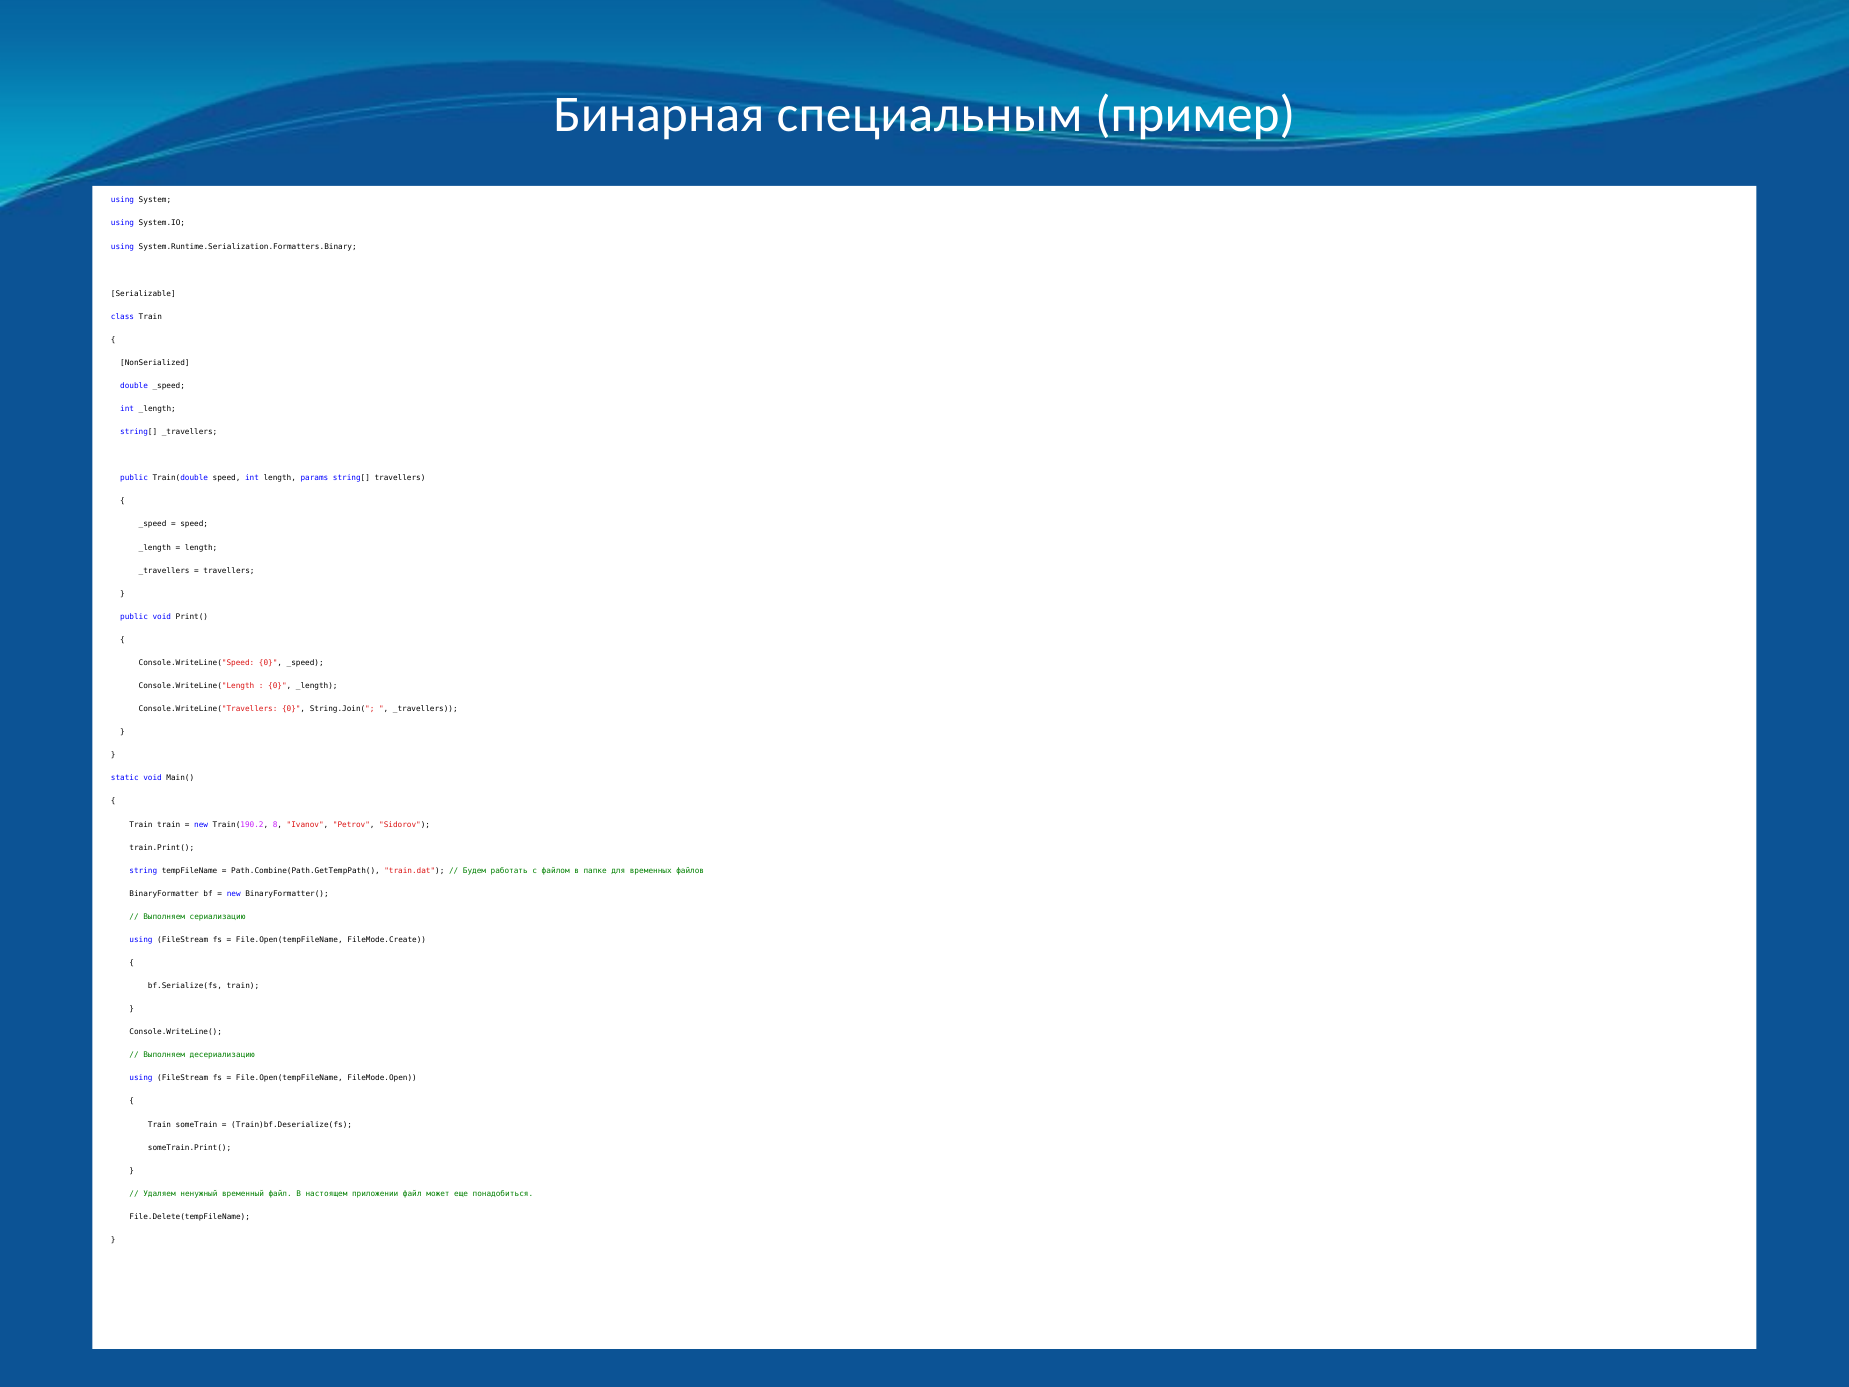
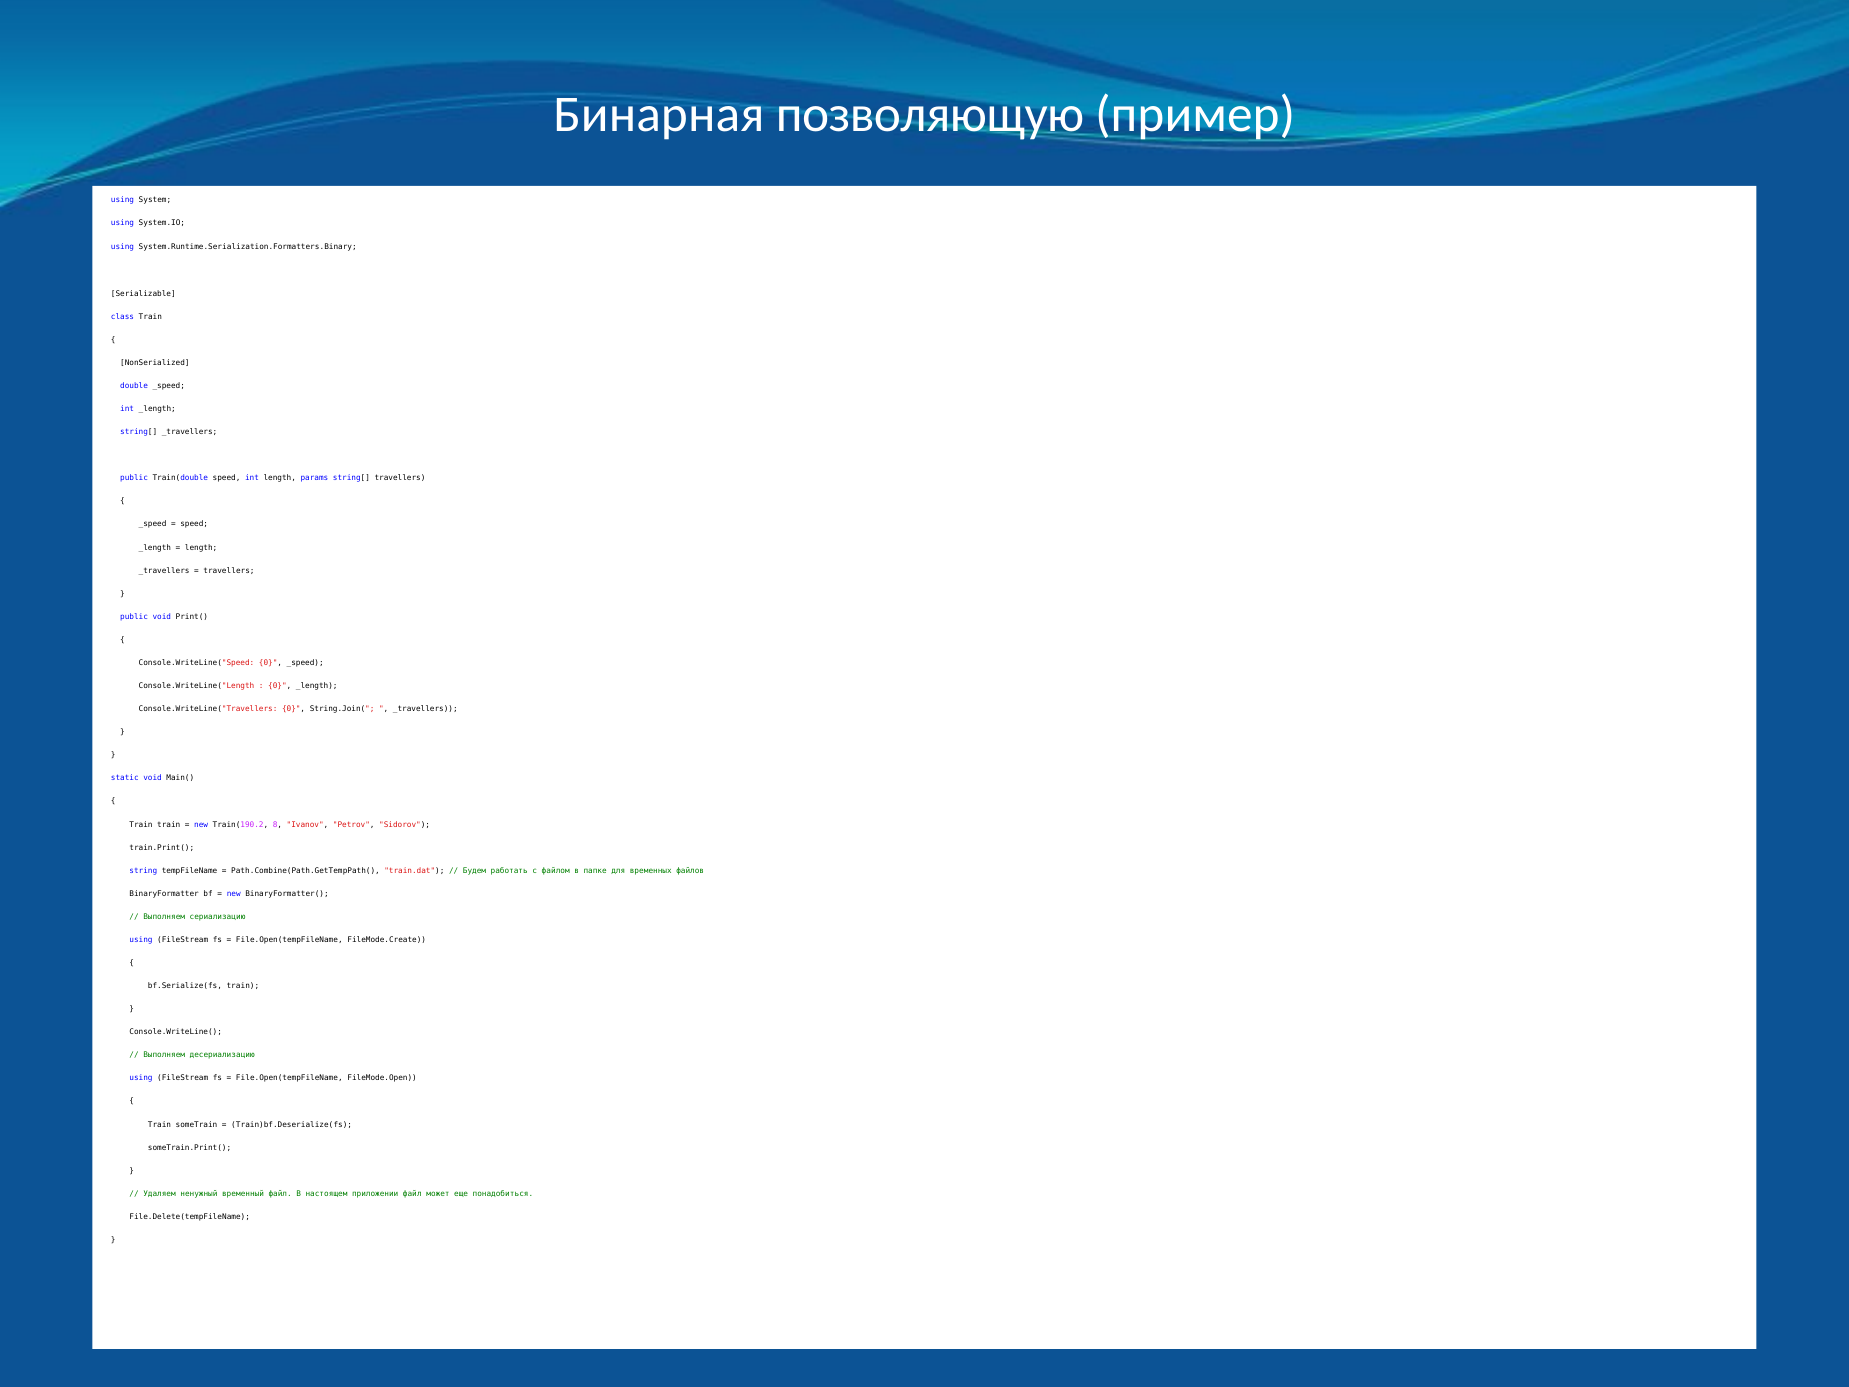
специальным: специальным -> позволяющую
